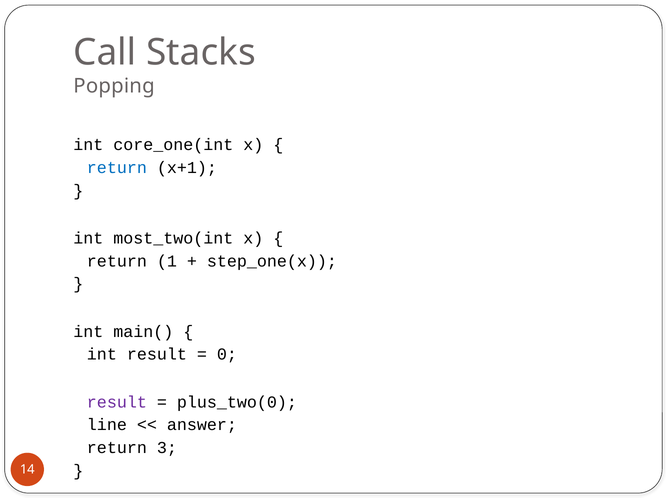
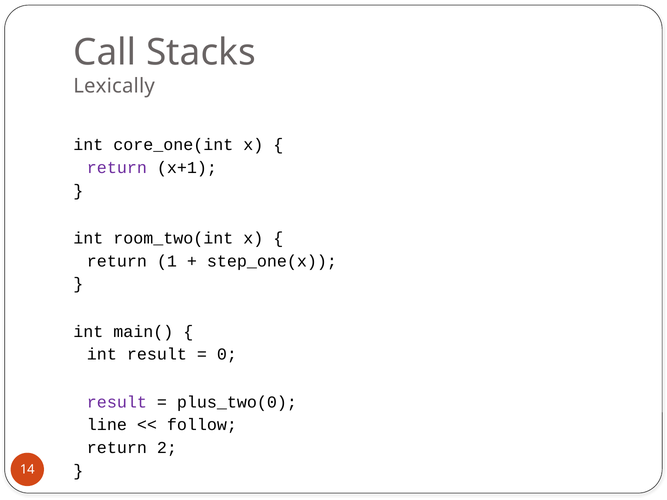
Popping: Popping -> Lexically
return at (117, 168) colour: blue -> purple
most_two(int: most_two(int -> room_two(int
answer: answer -> follow
3: 3 -> 2
